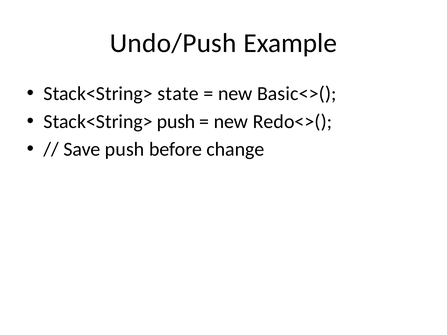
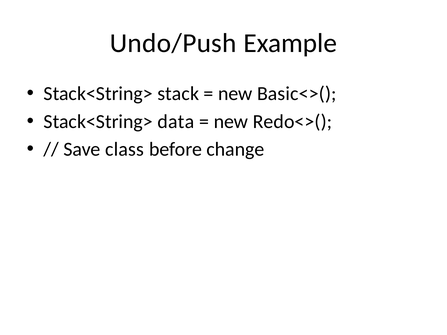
state: state -> stack
Stack<String> push: push -> data
Save push: push -> class
